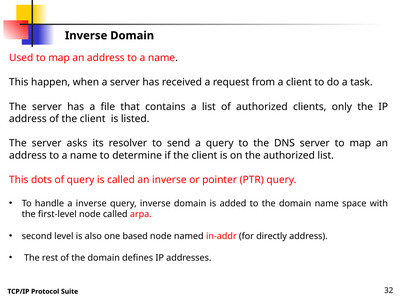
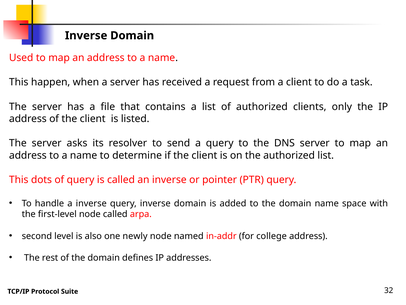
based: based -> newly
directly: directly -> college
